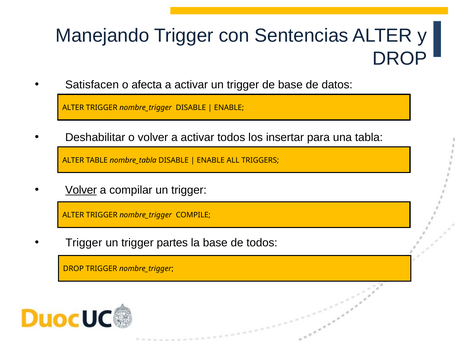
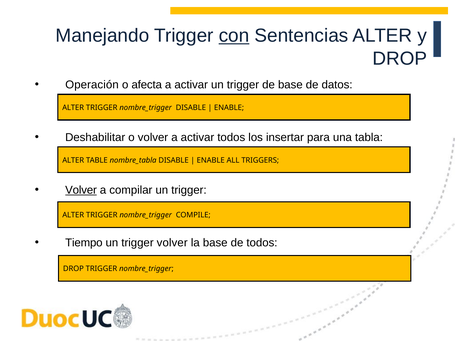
con underline: none -> present
Satisfacen: Satisfacen -> Operación
Trigger at (84, 243): Trigger -> Tiempo
trigger partes: partes -> volver
